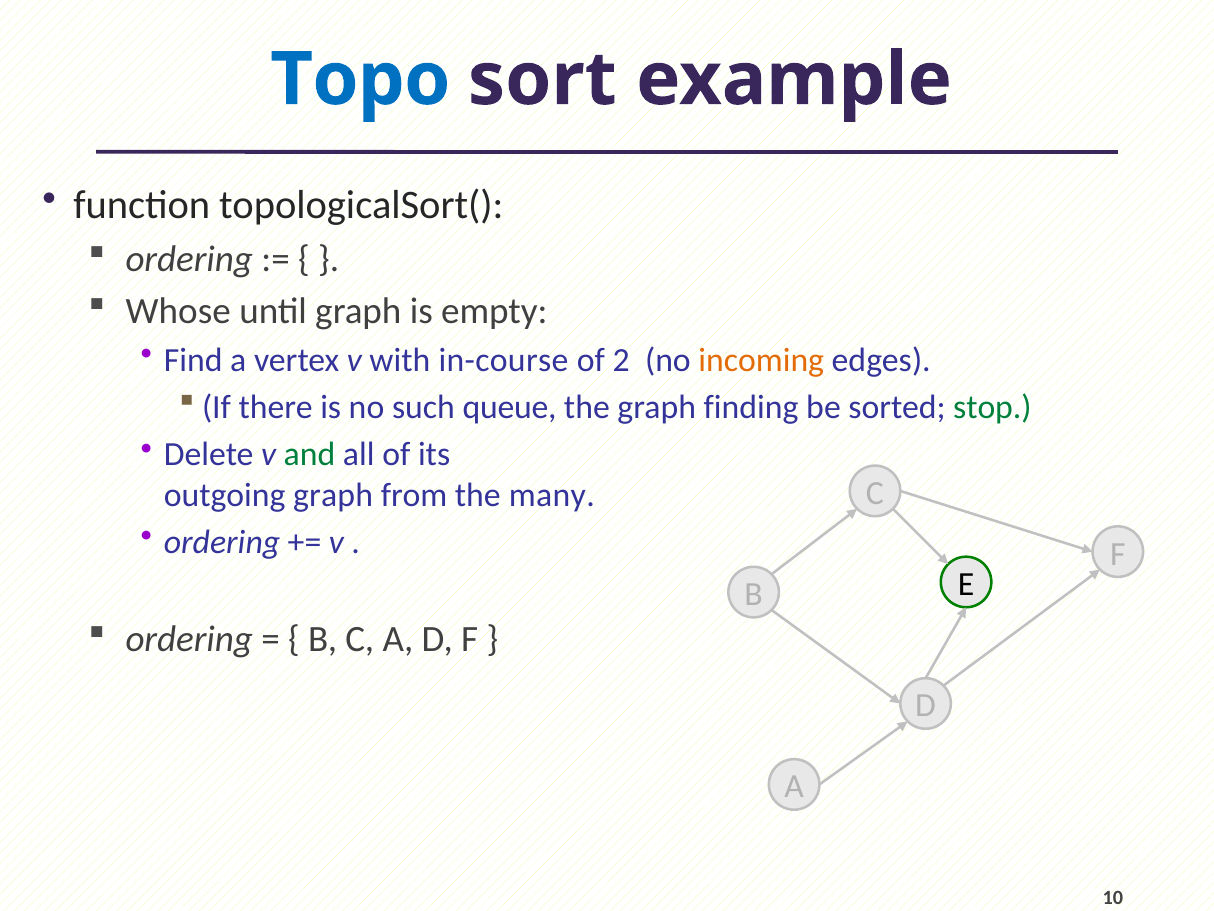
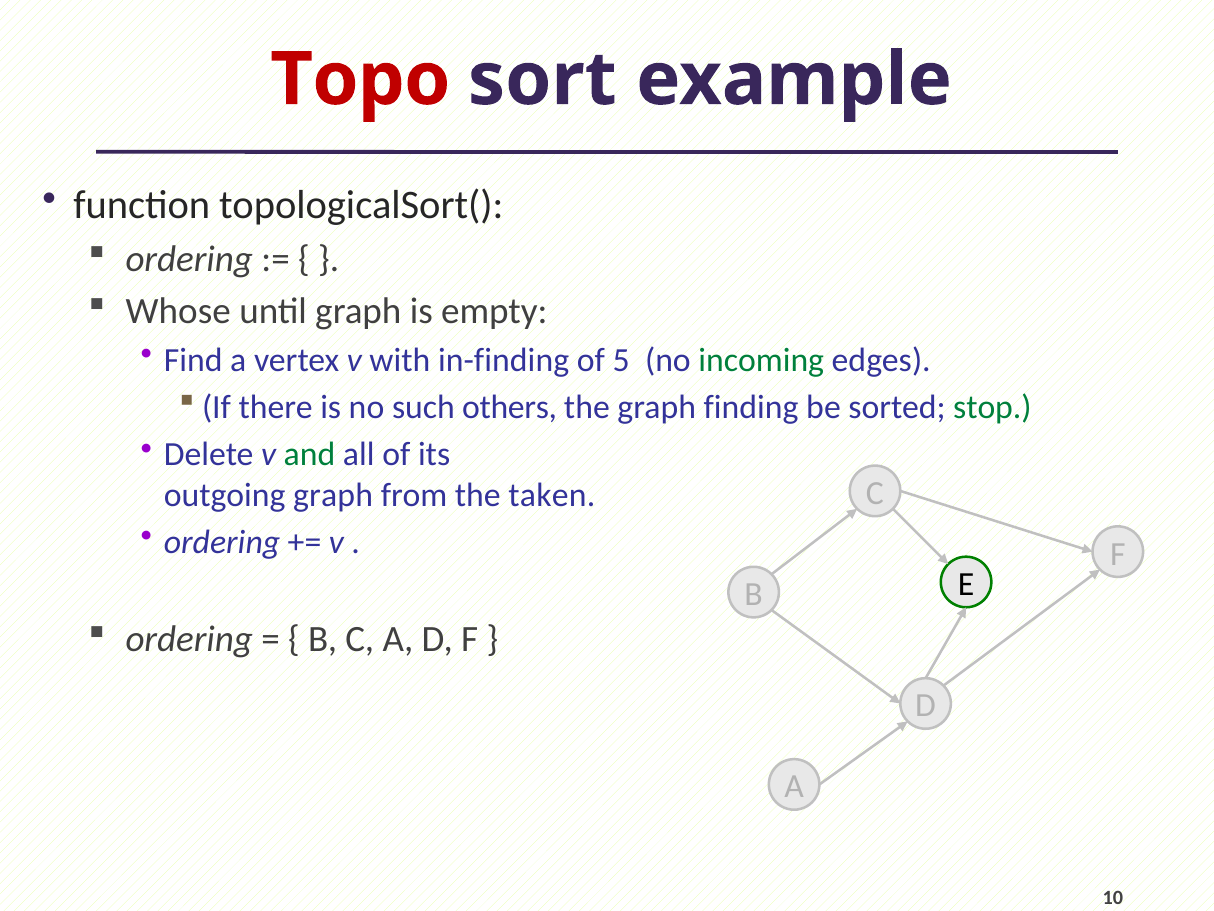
Topo colour: blue -> red
in-course: in-course -> in-finding
2: 2 -> 5
incoming colour: orange -> green
queue: queue -> others
many: many -> taken
